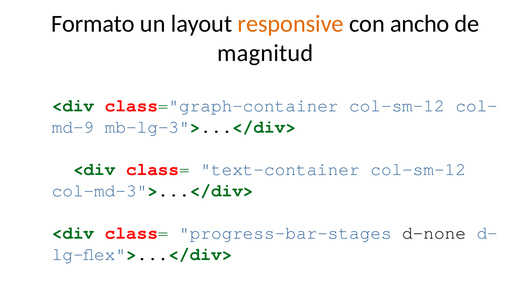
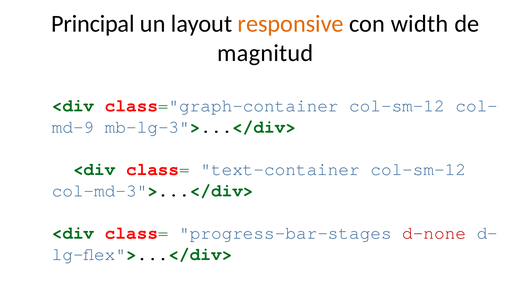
Formato: Formato -> Principal
ancho: ancho -> width
d-none colour: black -> red
